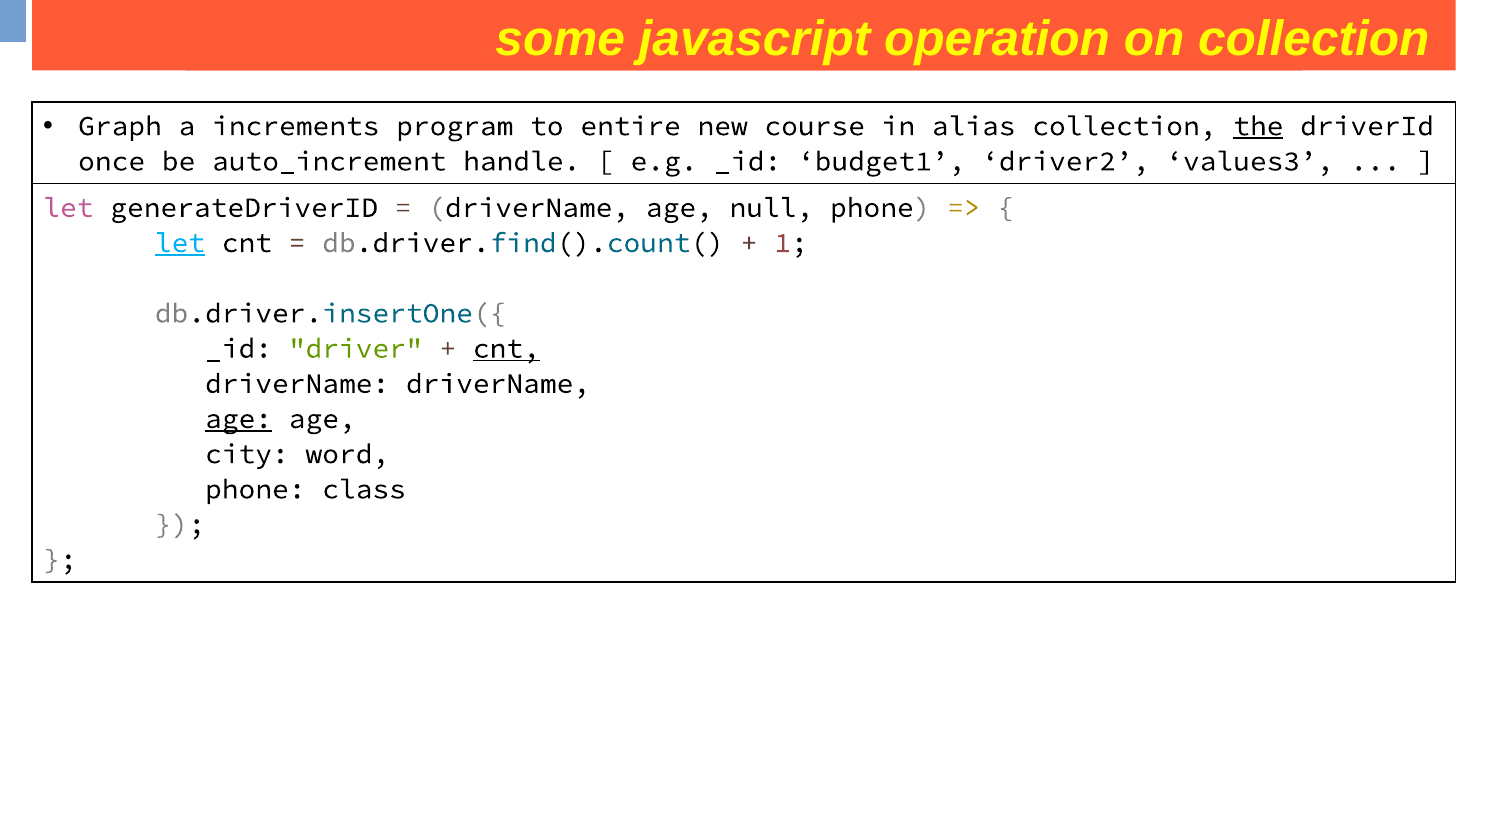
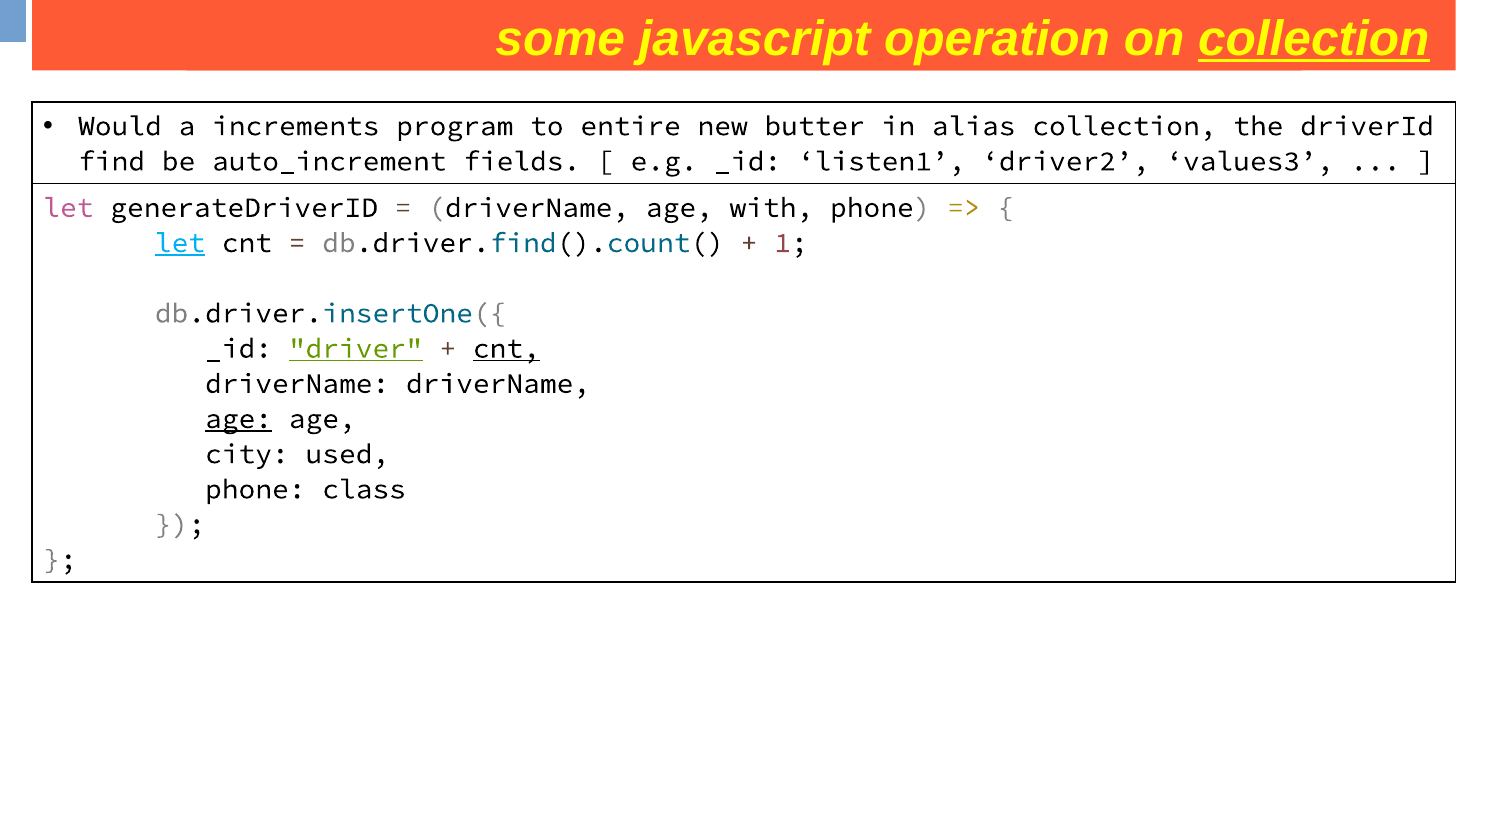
collection at (1314, 39) underline: none -> present
Graph: Graph -> Would
course: course -> butter
the underline: present -> none
once: once -> find
handle: handle -> fields
budget1: budget1 -> listen1
null: null -> with
driver underline: none -> present
word: word -> used
